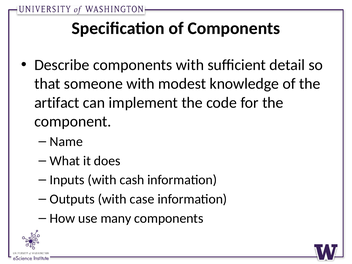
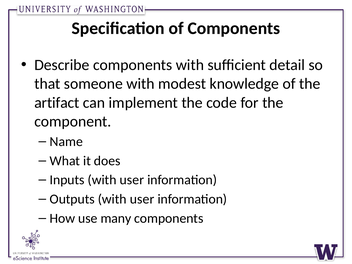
Inputs with cash: cash -> user
Outputs with case: case -> user
